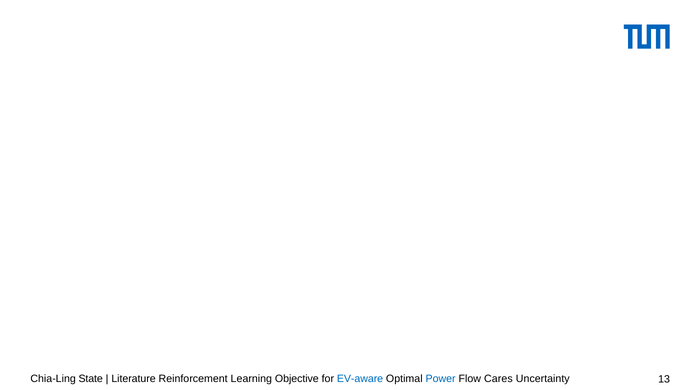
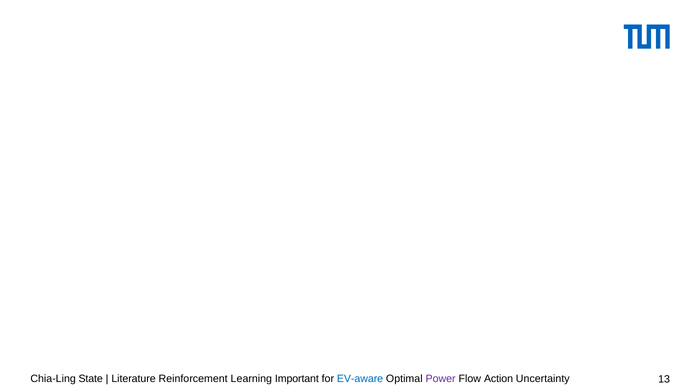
Objective: Objective -> Important
Power colour: blue -> purple
Cares: Cares -> Action
